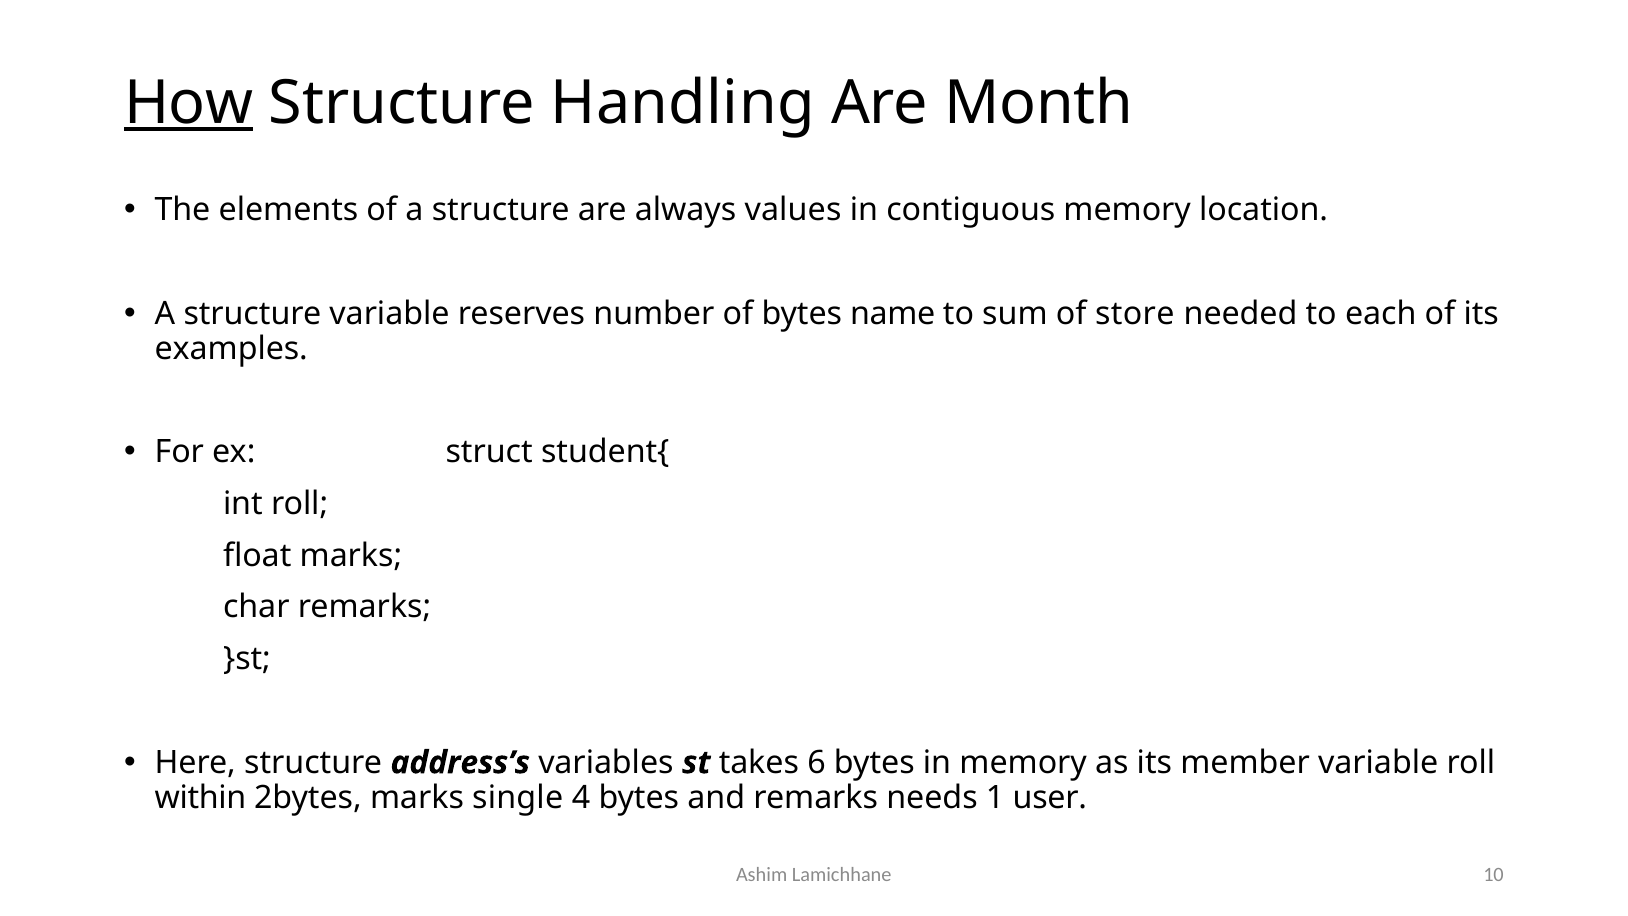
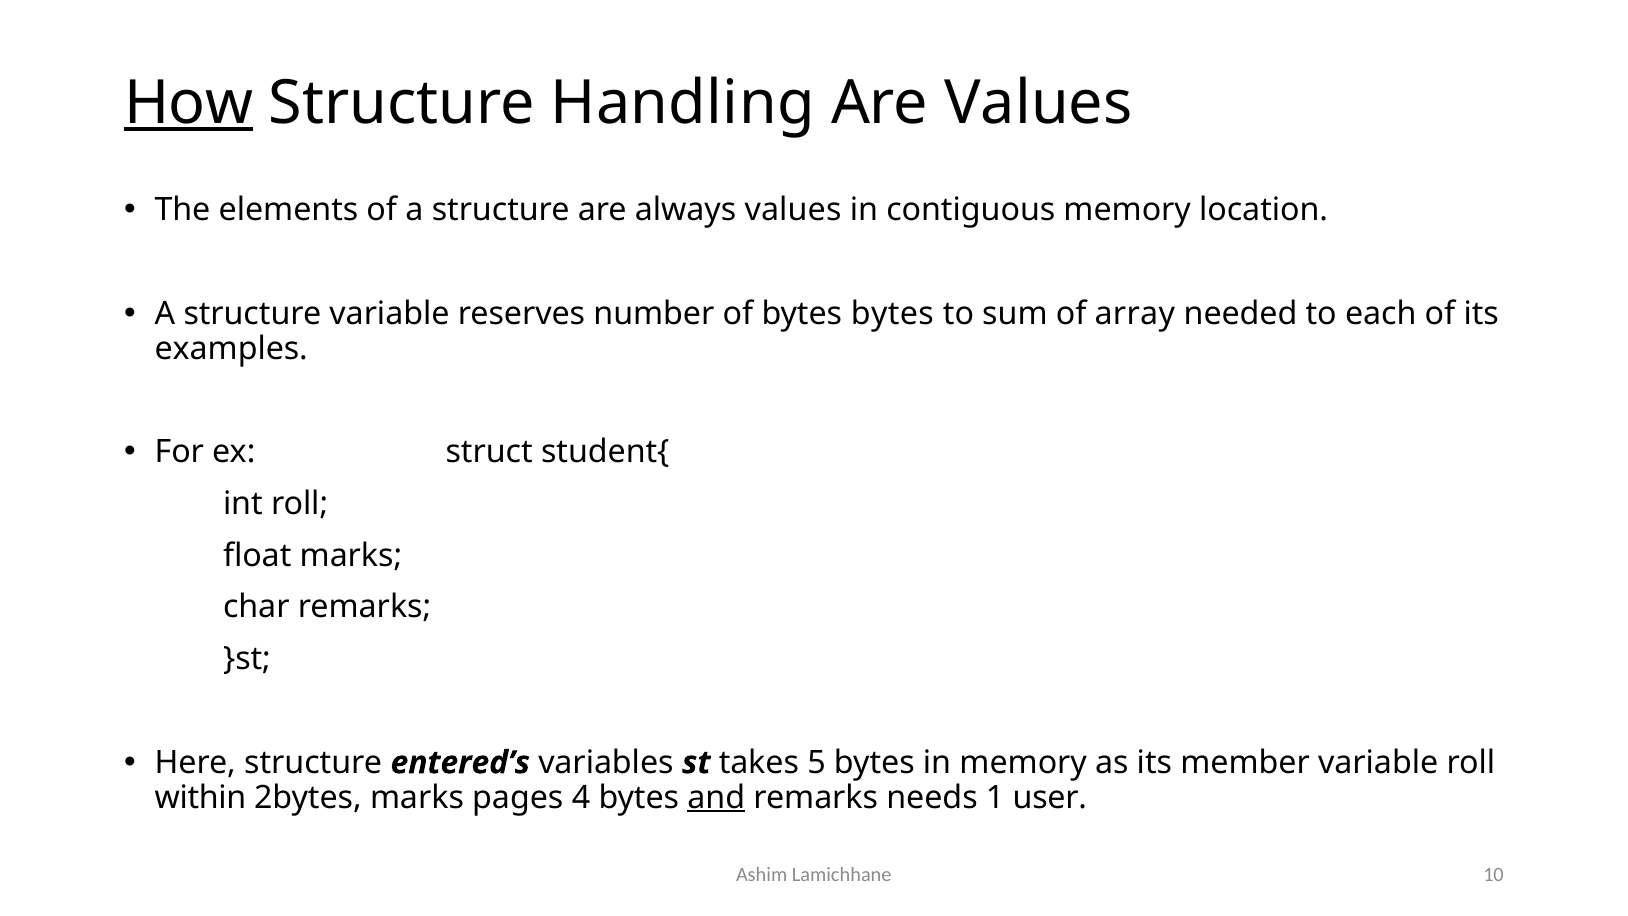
Are Month: Month -> Values
bytes name: name -> bytes
store: store -> array
address’s: address’s -> entered’s
6: 6 -> 5
single: single -> pages
and underline: none -> present
